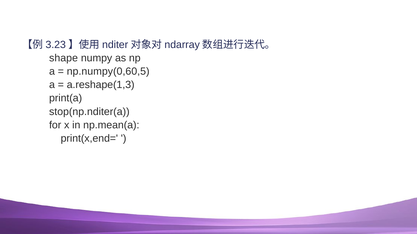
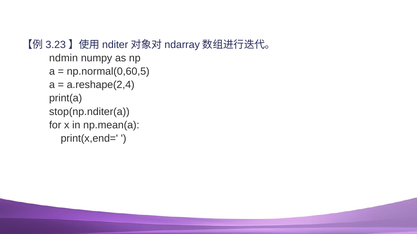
shape: shape -> ndmin
np.numpy(0,60,5: np.numpy(0,60,5 -> np.normal(0,60,5
a.reshape(1,3: a.reshape(1,3 -> a.reshape(2,4
